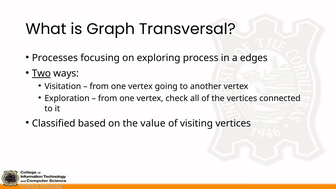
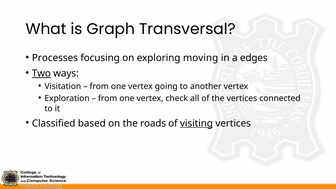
process: process -> moving
value: value -> roads
visiting underline: none -> present
